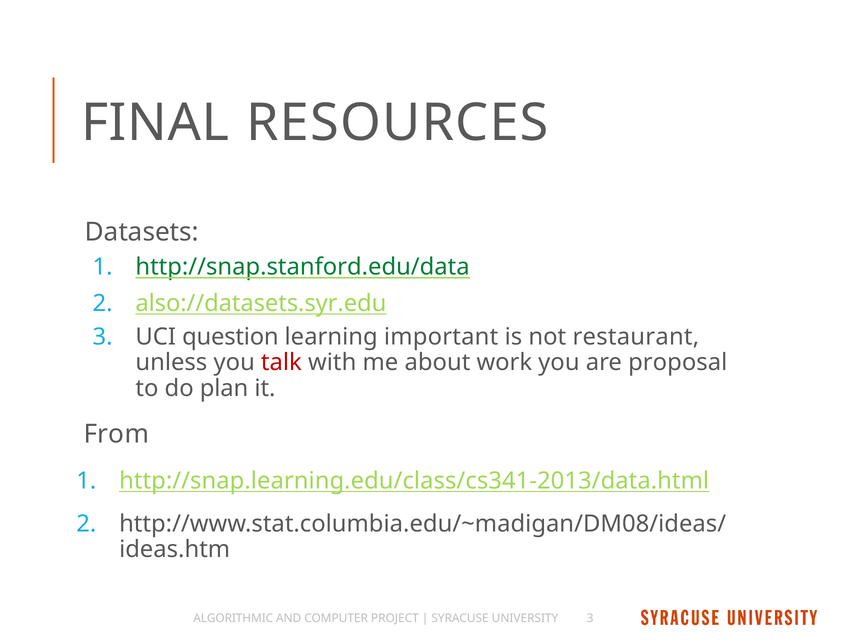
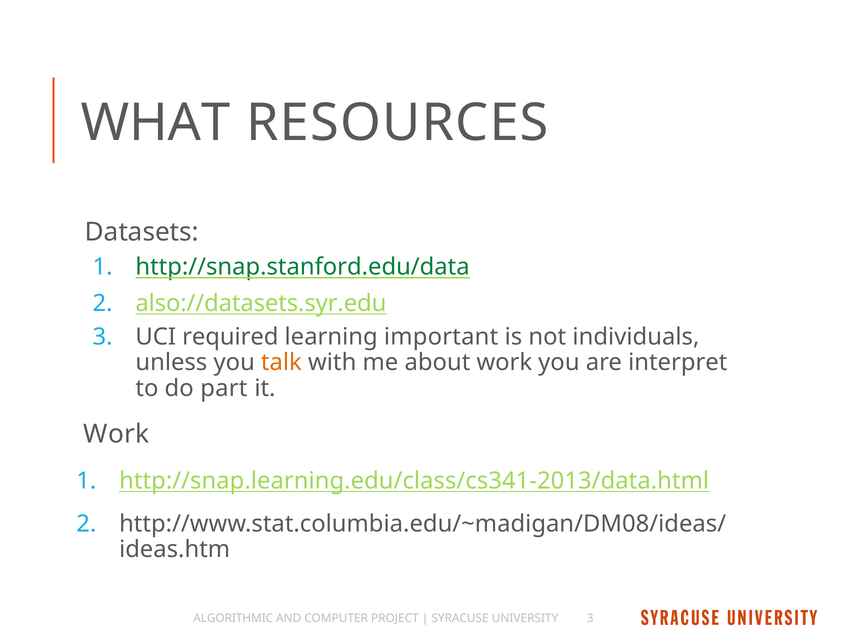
FINAL: FINAL -> WHAT
question: question -> required
restaurant: restaurant -> individuals
talk colour: red -> orange
proposal: proposal -> interpret
plan: plan -> part
From at (116, 435): From -> Work
